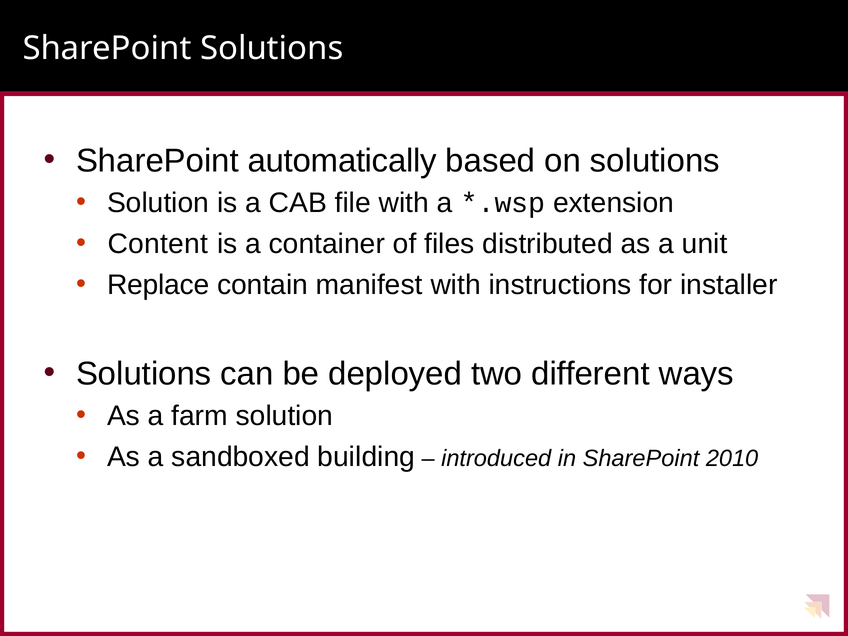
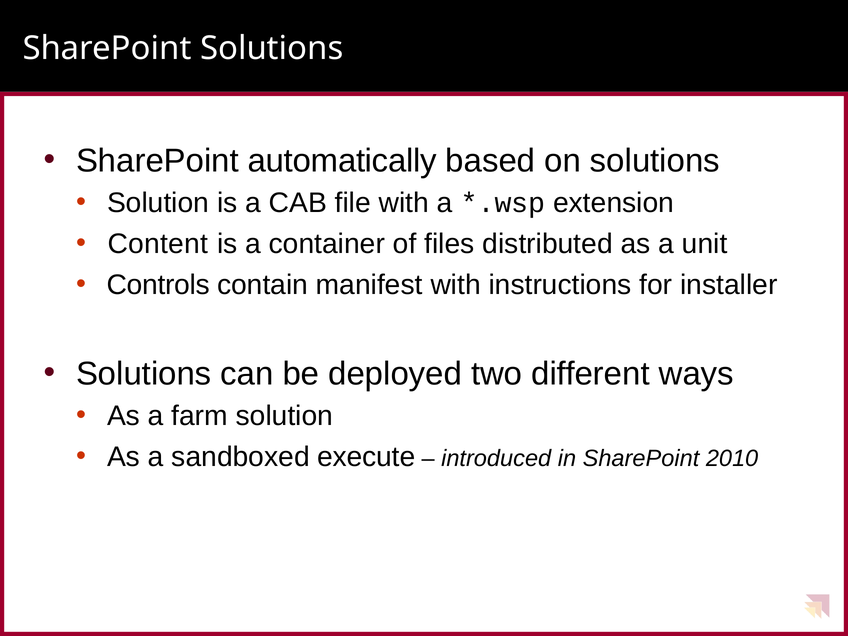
Replace: Replace -> Controls
building: building -> execute
